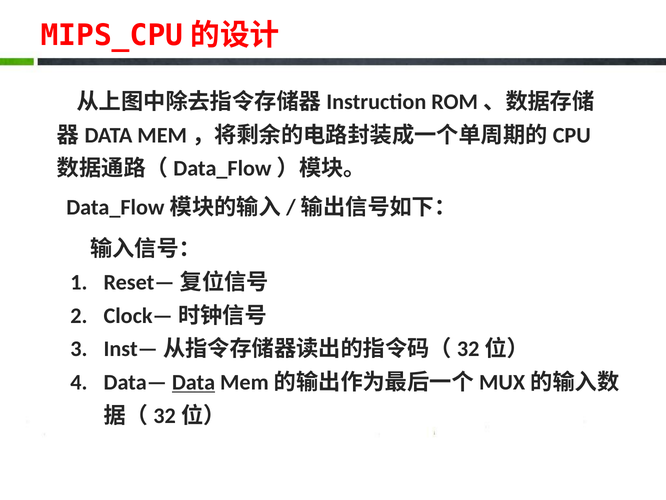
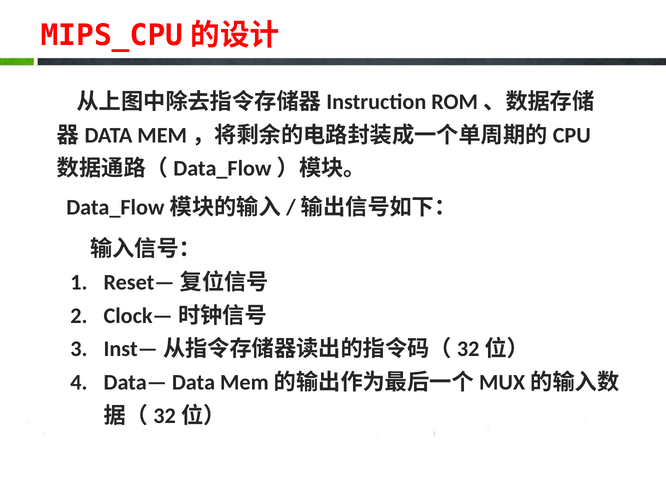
Data underline: present -> none
